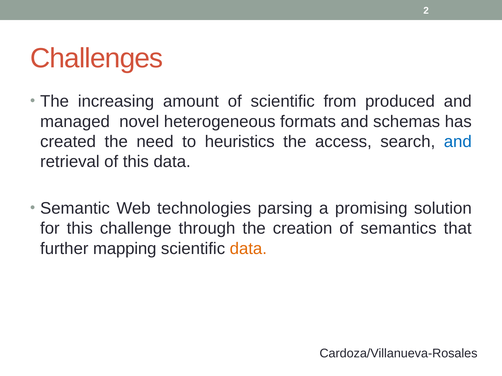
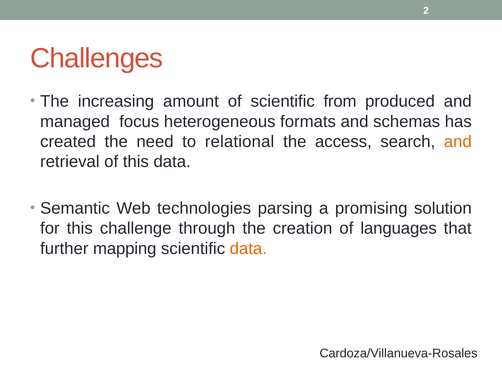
novel: novel -> focus
heuristics: heuristics -> relational
and at (458, 142) colour: blue -> orange
semantics: semantics -> languages
